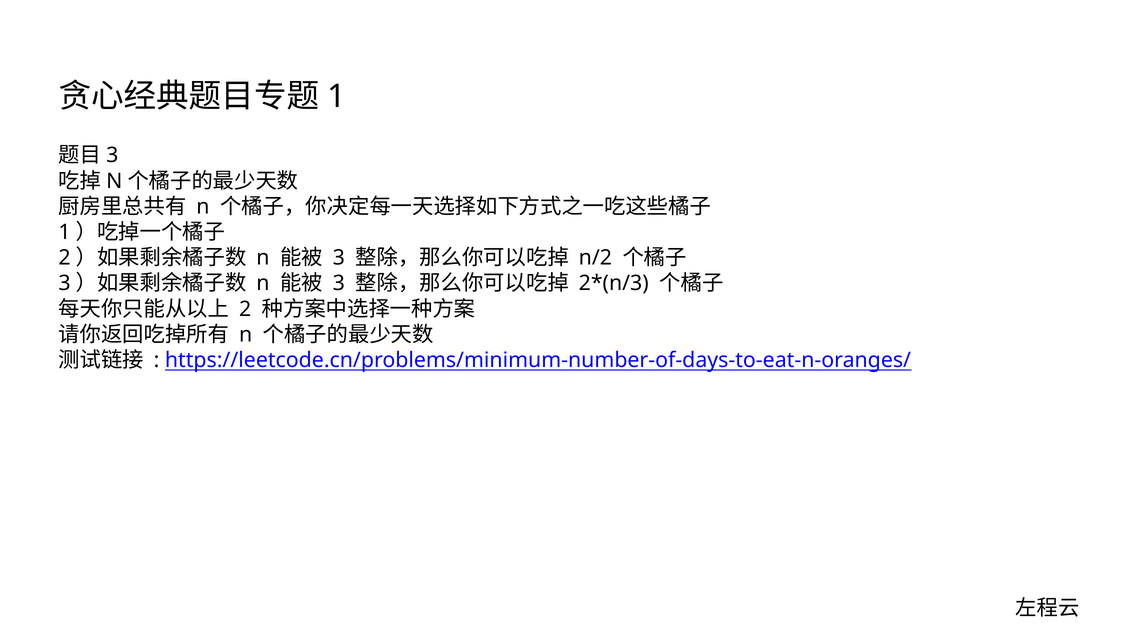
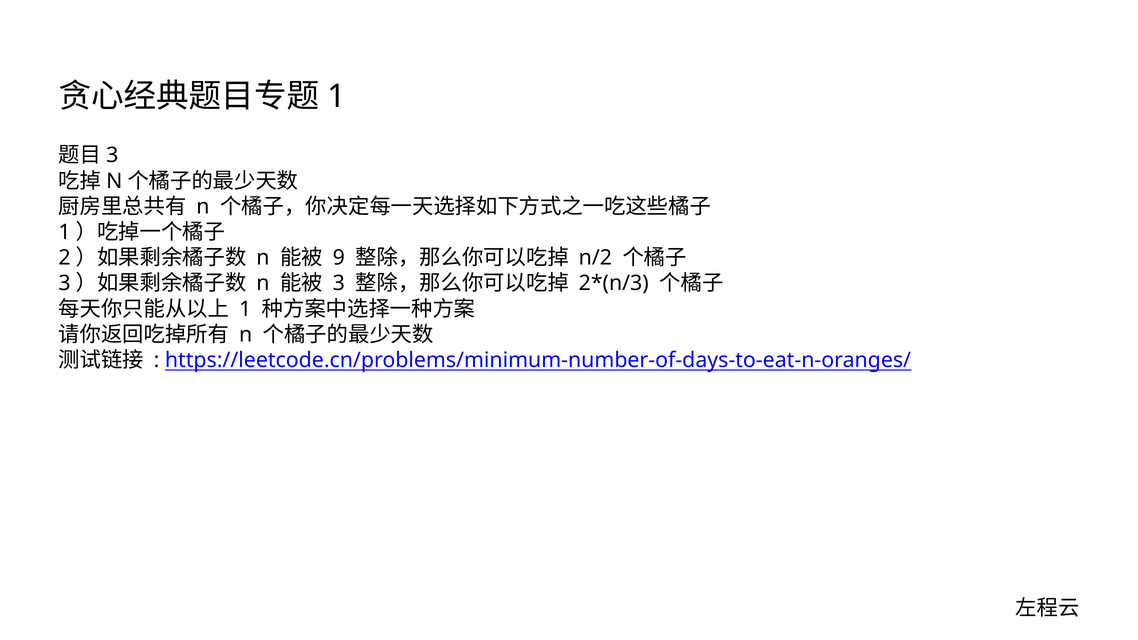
3 at (339, 258): 3 -> 9
2 at (245, 309): 2 -> 1
